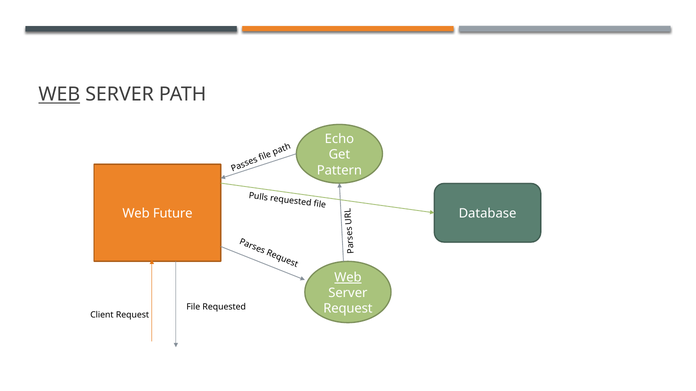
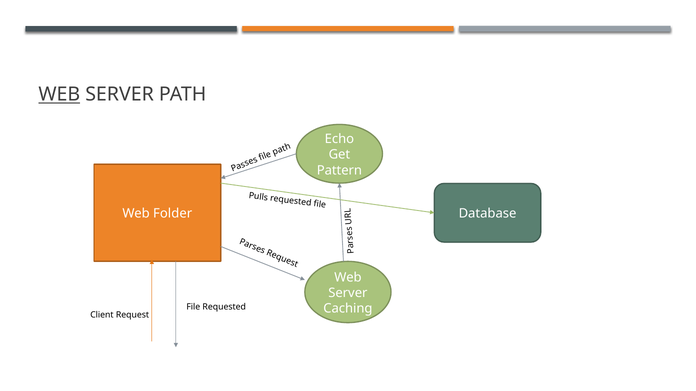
Future: Future -> Folder
Web at (348, 278) underline: present -> none
Request at (348, 309): Request -> Caching
